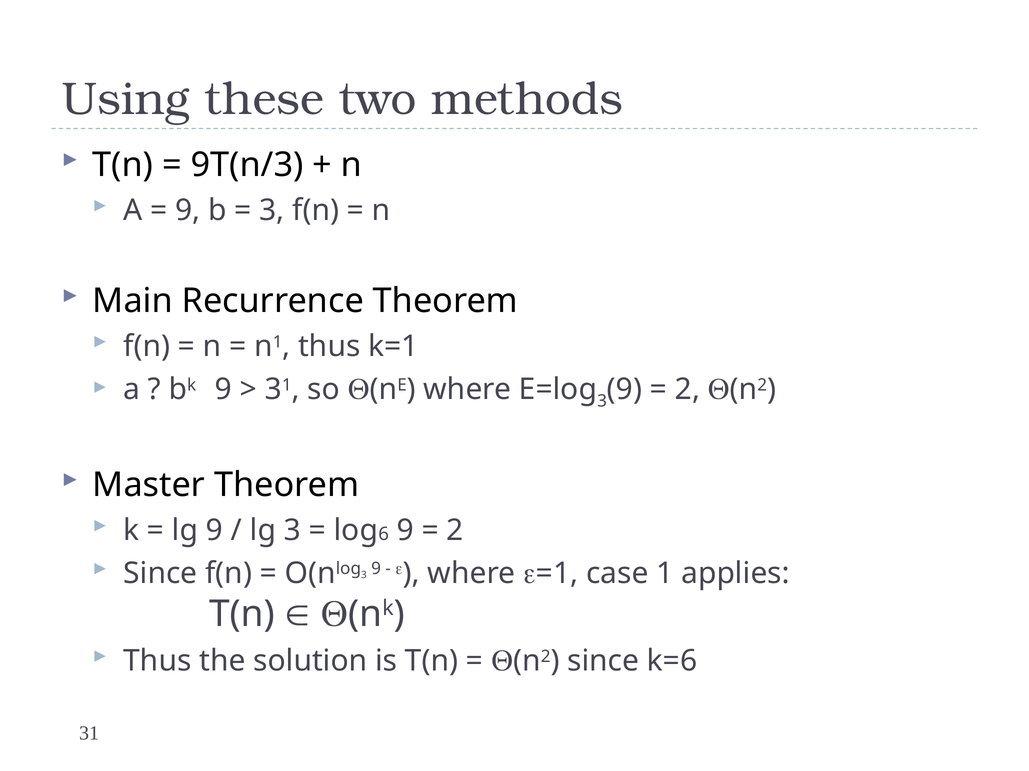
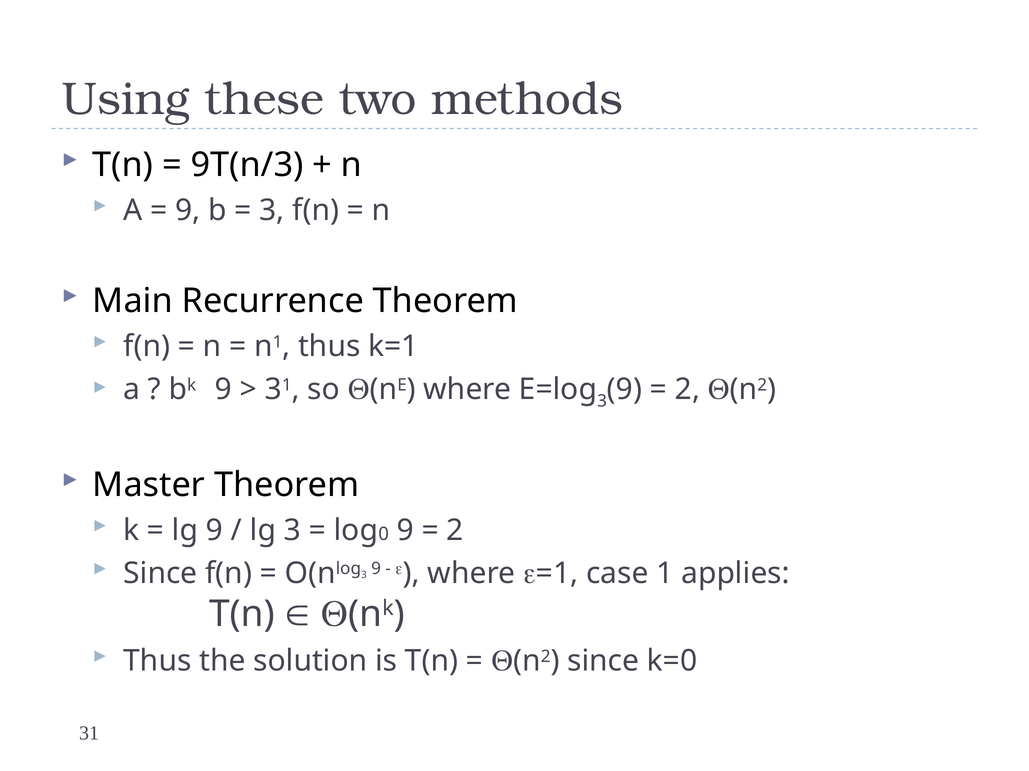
6: 6 -> 0
k=6: k=6 -> k=0
